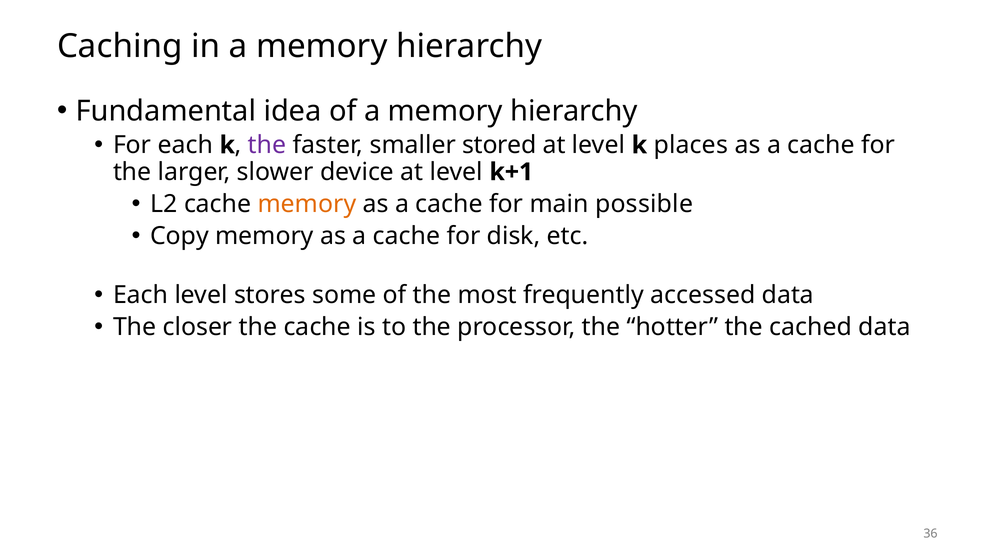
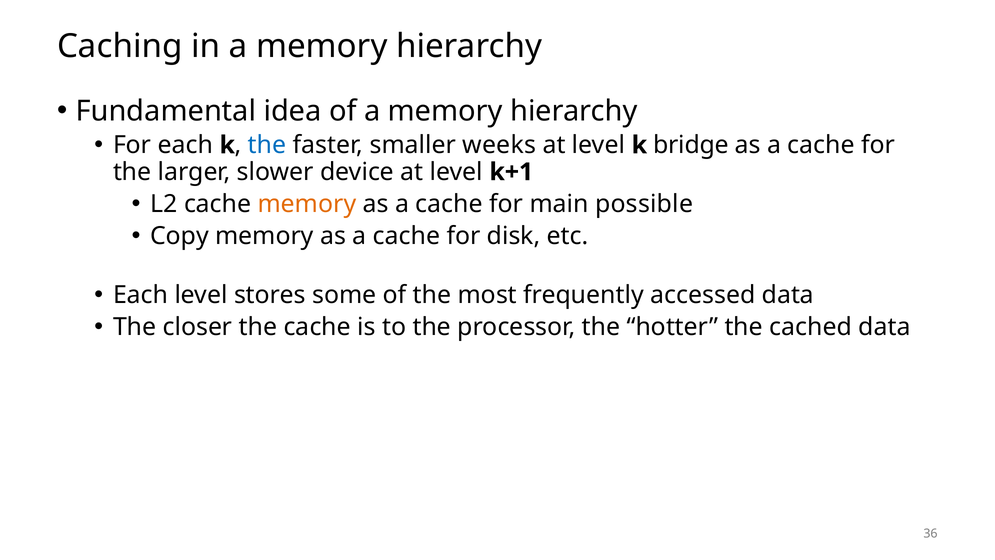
the at (267, 145) colour: purple -> blue
stored: stored -> weeks
places: places -> bridge
